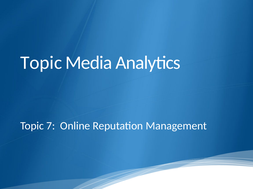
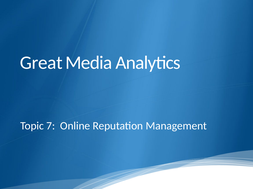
Topic at (41, 63): Topic -> Great
